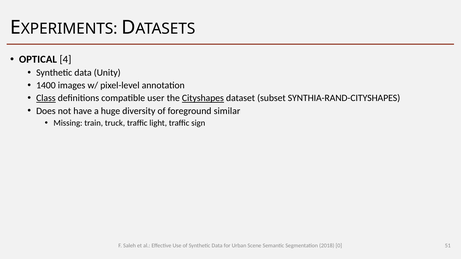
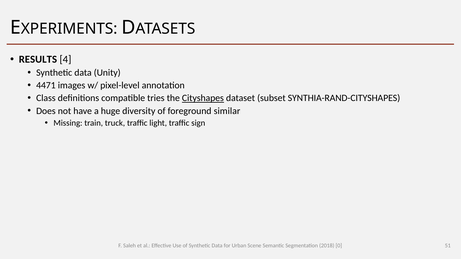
OPTICAL: OPTICAL -> RESULTS
1400: 1400 -> 4471
Class underline: present -> none
user: user -> tries
